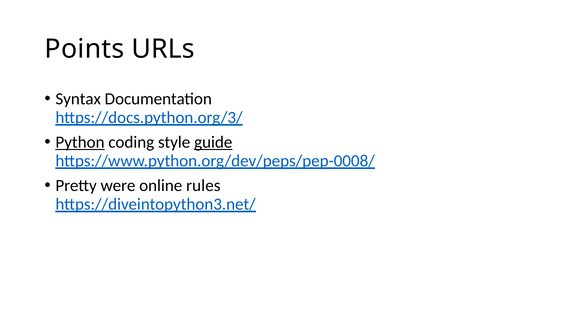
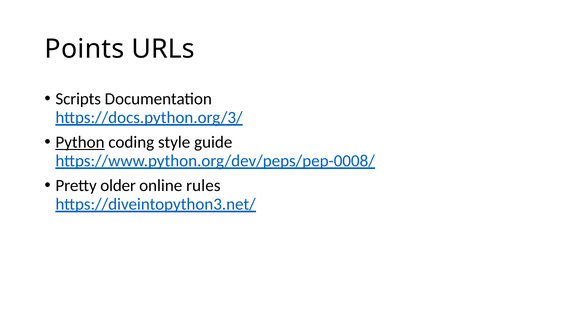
Syntax: Syntax -> Scripts
guide underline: present -> none
were: were -> older
